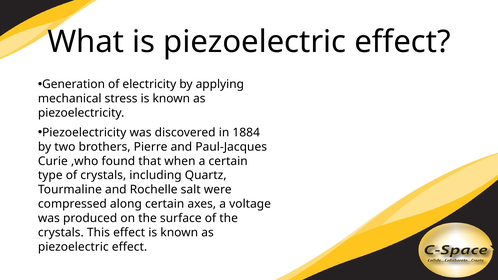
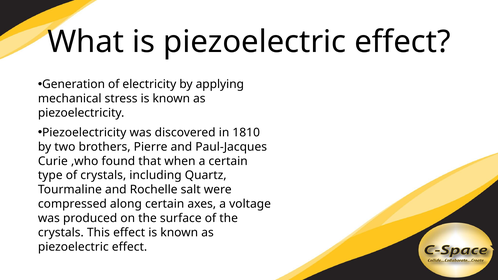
1884: 1884 -> 1810
